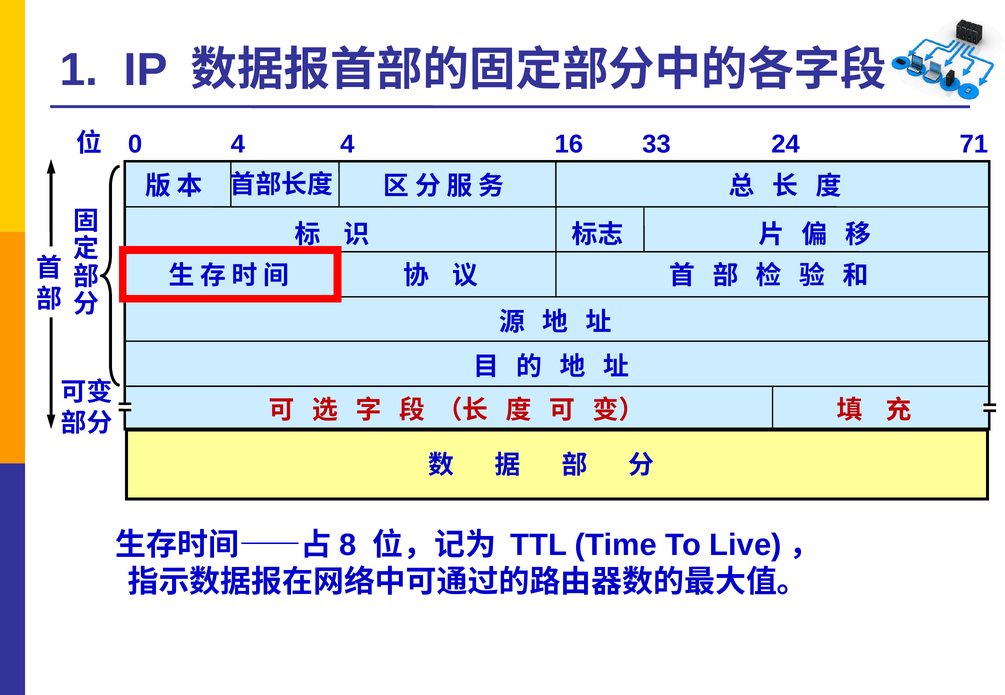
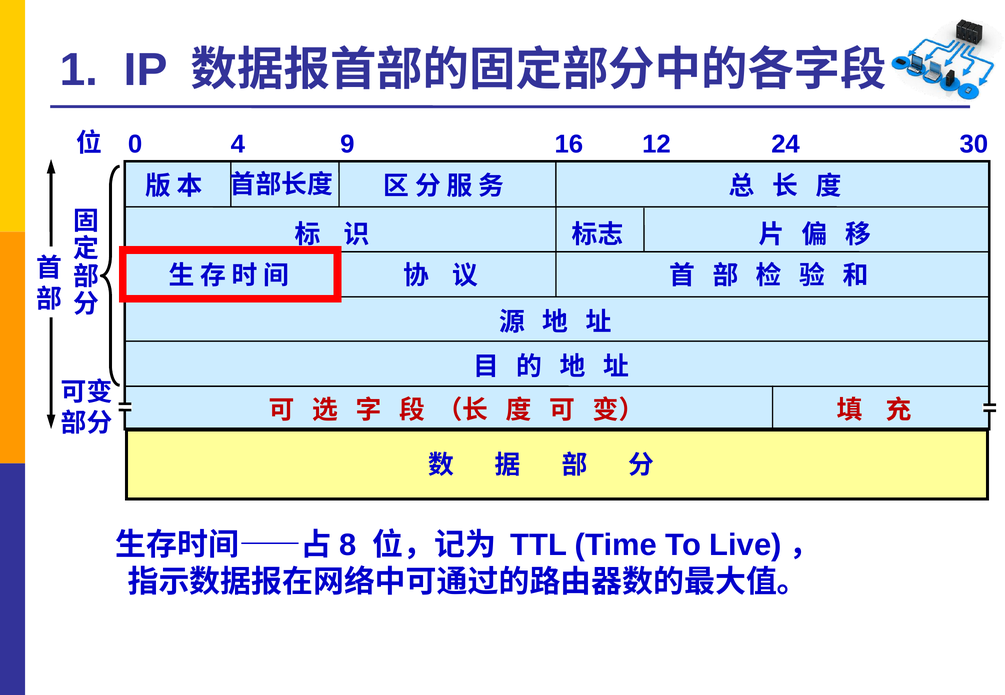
4 4: 4 -> 9
33: 33 -> 12
71: 71 -> 30
